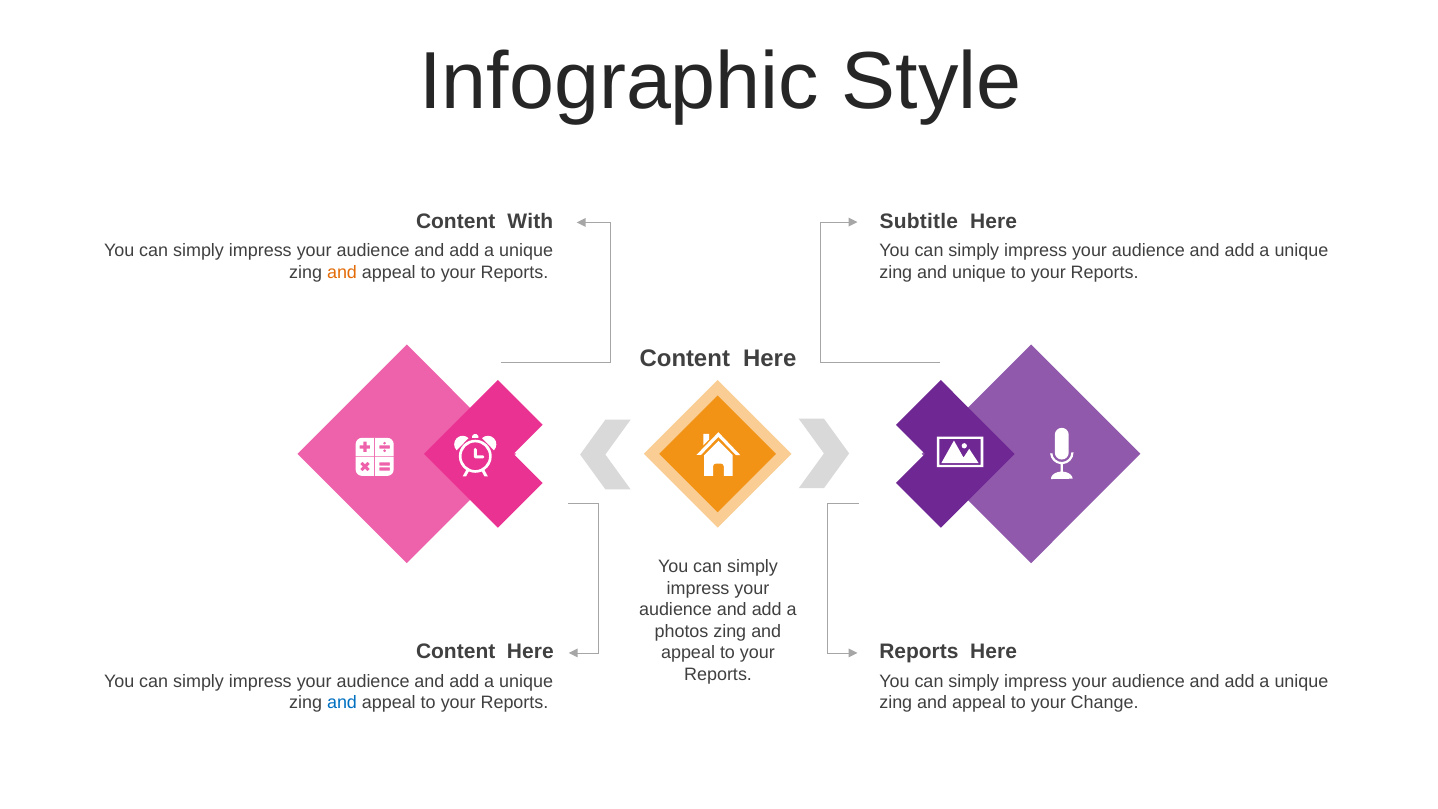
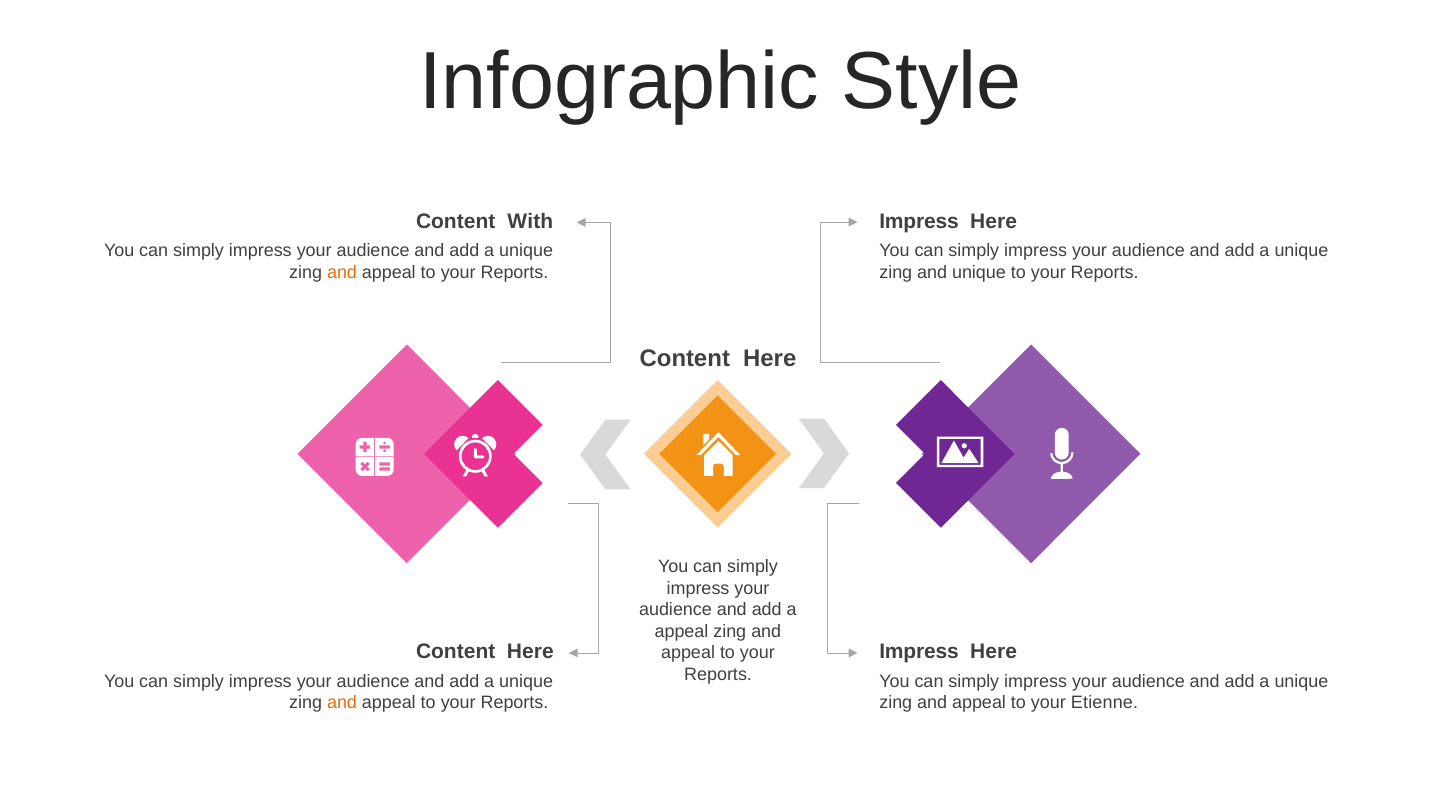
Subtitle at (919, 222): Subtitle -> Impress
photos at (682, 631): photos -> appeal
Reports at (919, 652): Reports -> Impress
and at (342, 703) colour: blue -> orange
Change: Change -> Etienne
